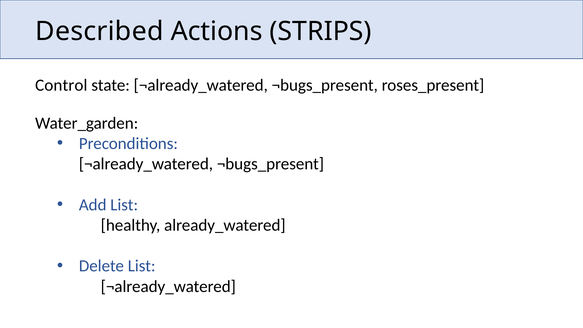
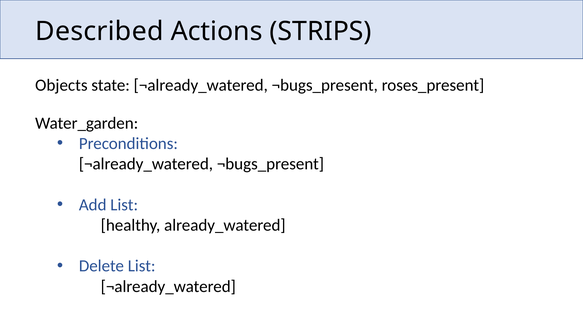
Control: Control -> Objects
